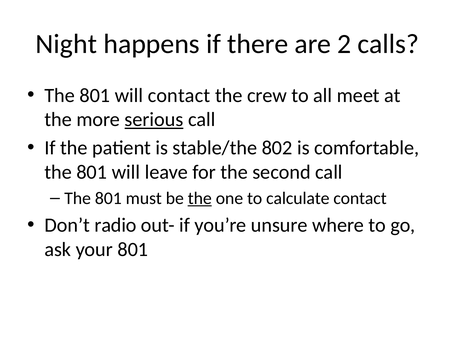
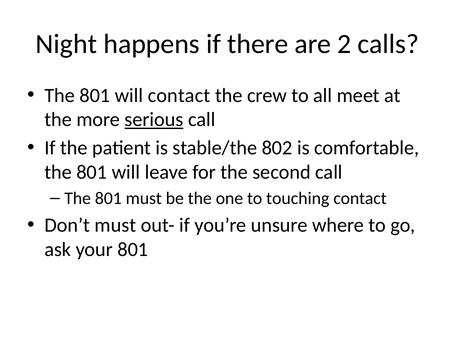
the at (200, 198) underline: present -> none
calculate: calculate -> touching
Don’t radio: radio -> must
